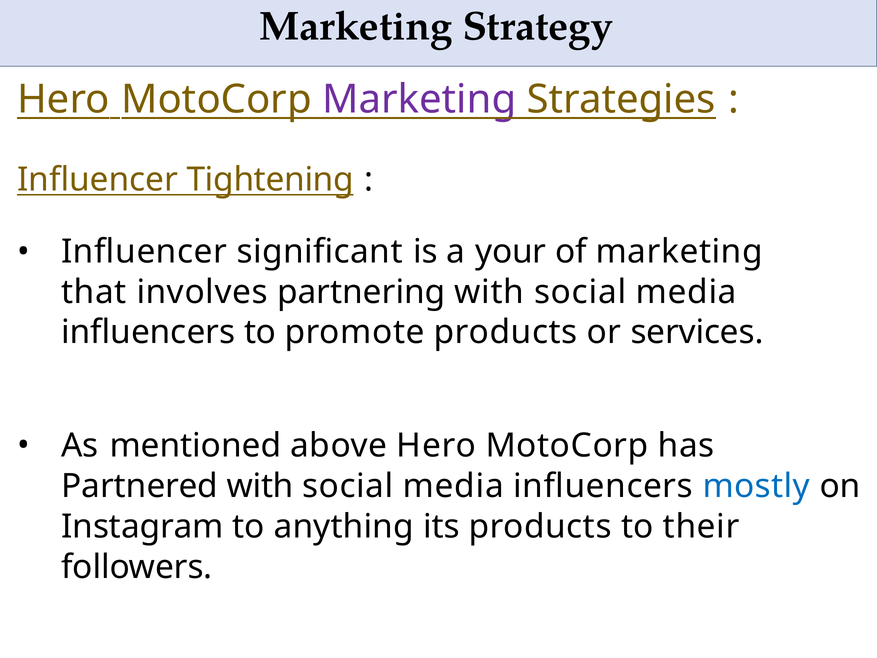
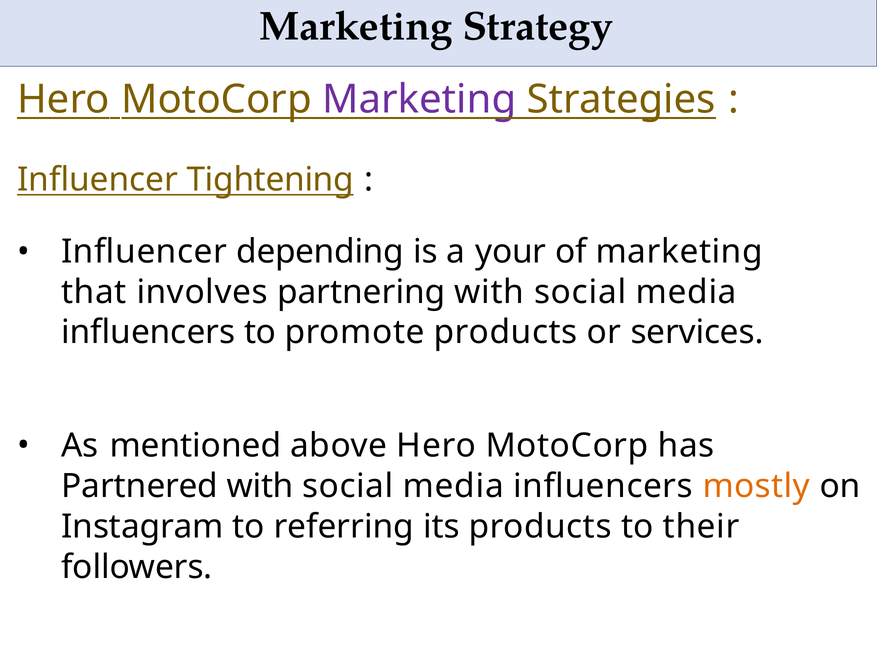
significant: significant -> depending
mostly colour: blue -> orange
anything: anything -> referring
